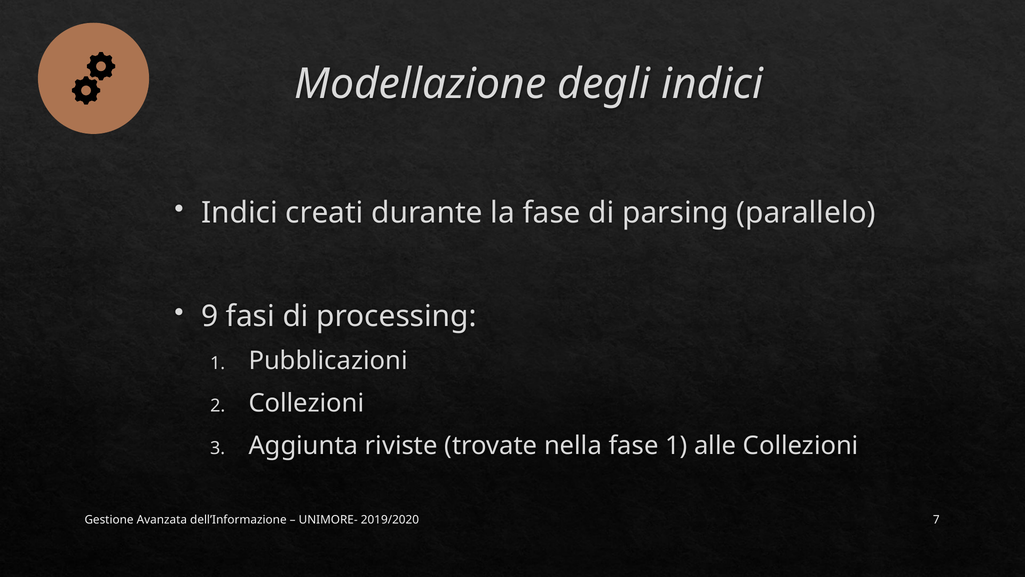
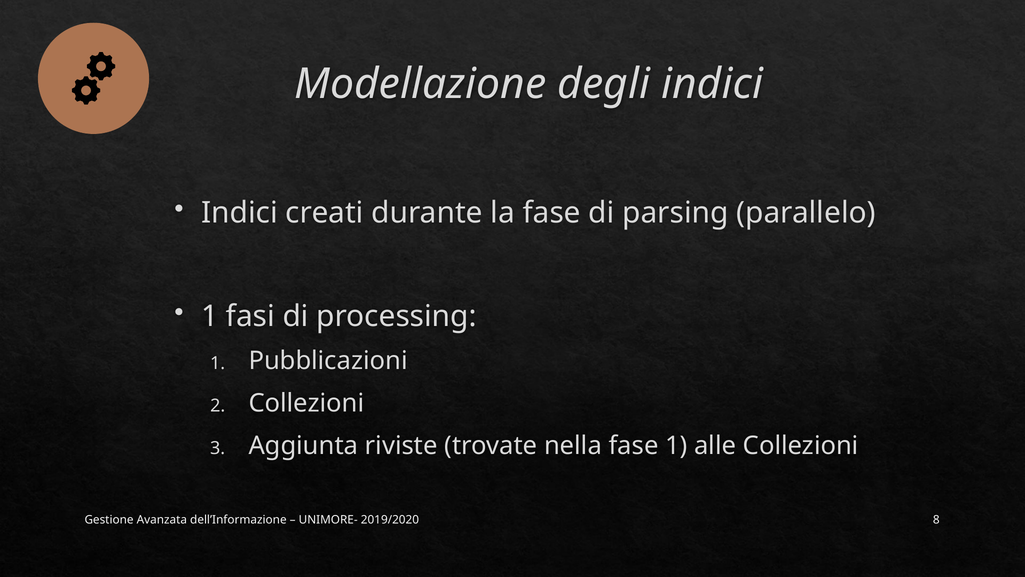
9 at (210, 316): 9 -> 1
7: 7 -> 8
